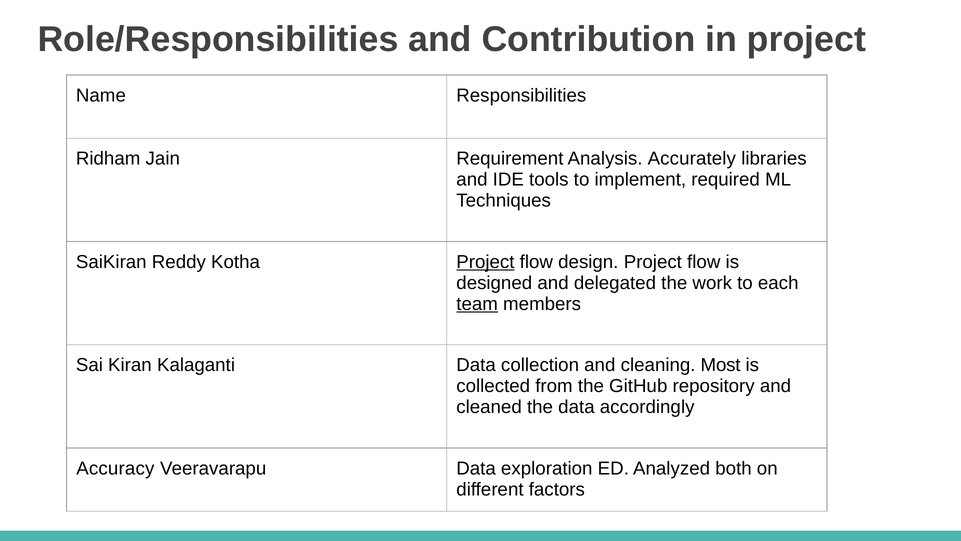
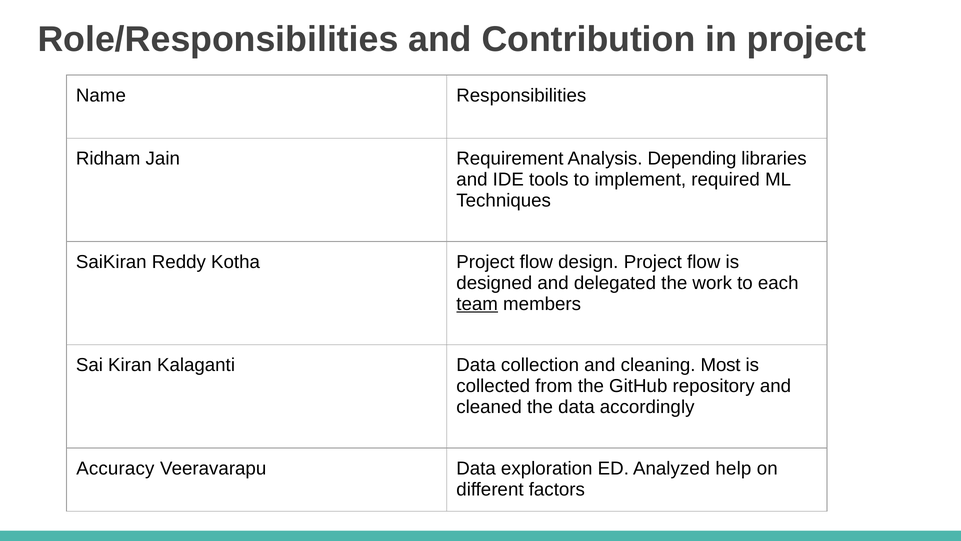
Accurately: Accurately -> Depending
Project at (485, 262) underline: present -> none
both: both -> help
